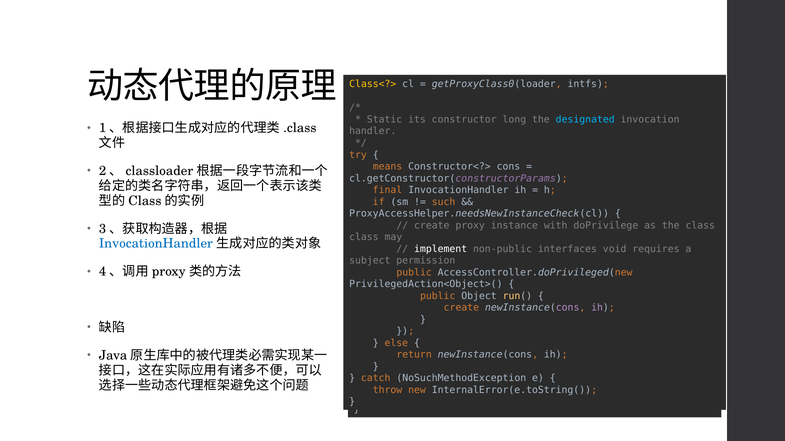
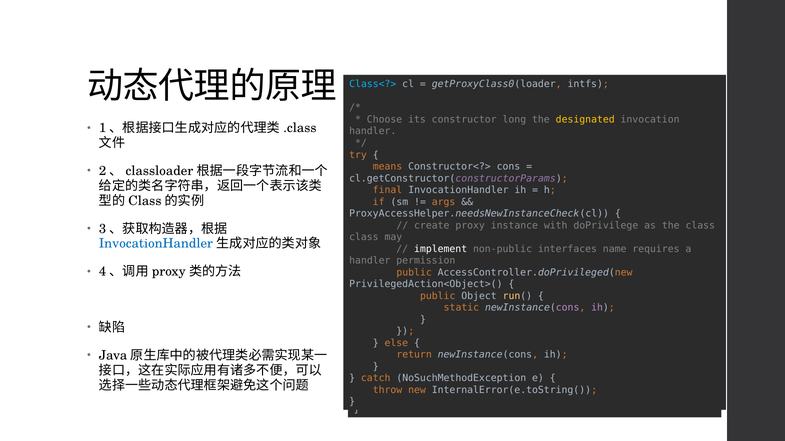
Class<?> colour: yellow -> light blue
Static at (385, 120): Static -> Choose
designated colour: light blue -> yellow
such at (444, 202): such -> args
interfaces void: void -> name
subject at (370, 261): subject -> handler
create at (461, 308): create -> static
